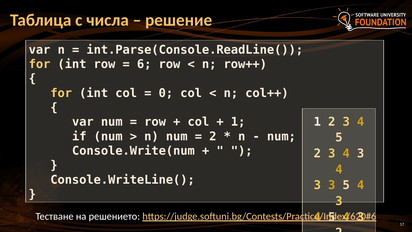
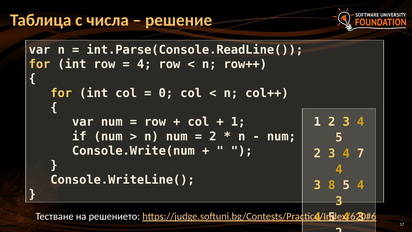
6 at (144, 64): 6 -> 4
2 3 4 3: 3 -> 7
3 3: 3 -> 8
